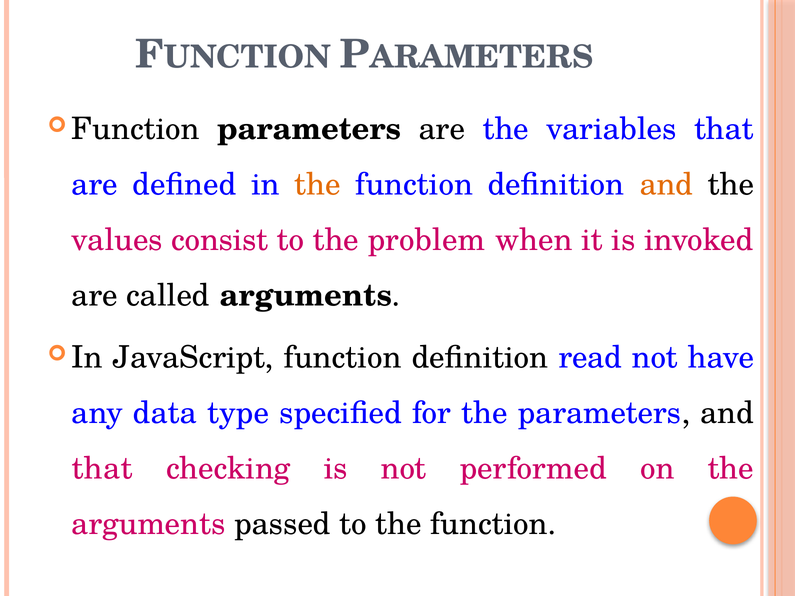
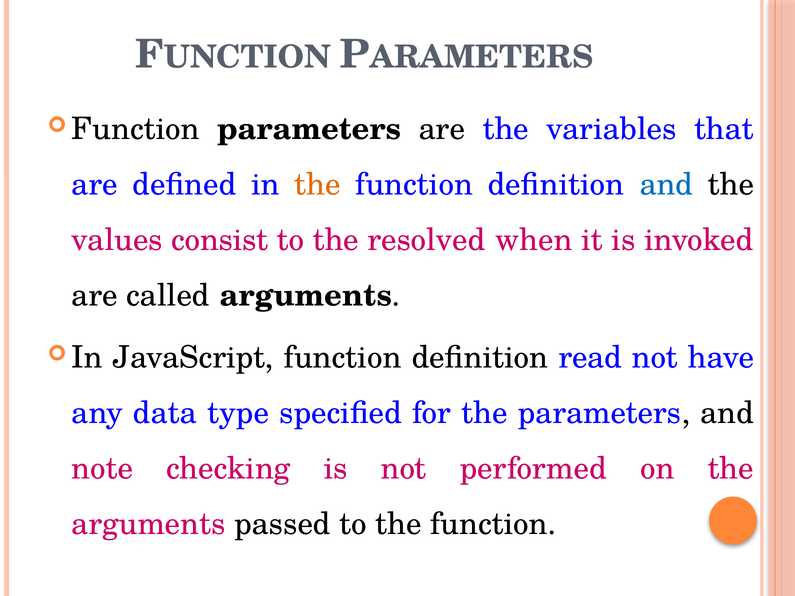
and at (666, 185) colour: orange -> blue
problem: problem -> resolved
that at (102, 469): that -> note
